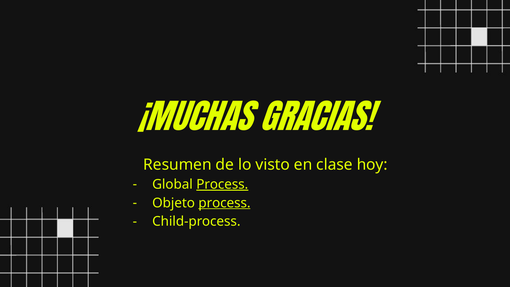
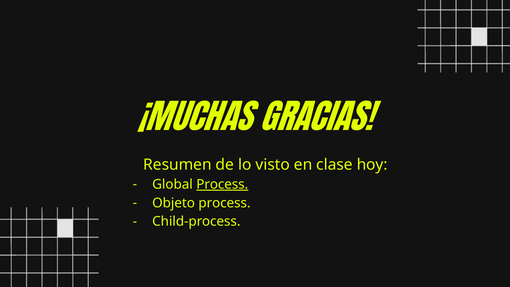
process at (224, 203) underline: present -> none
